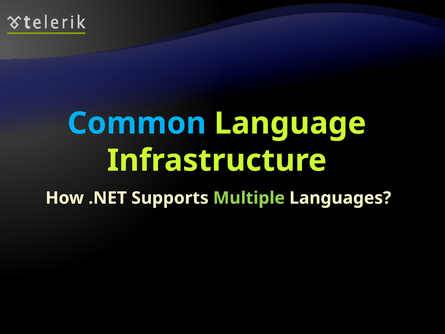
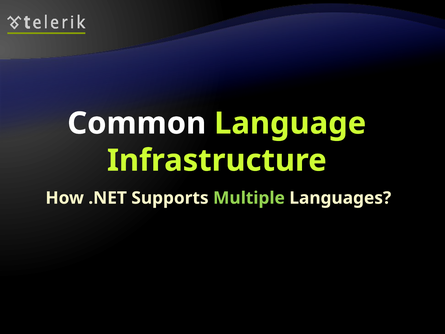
Common colour: light blue -> white
